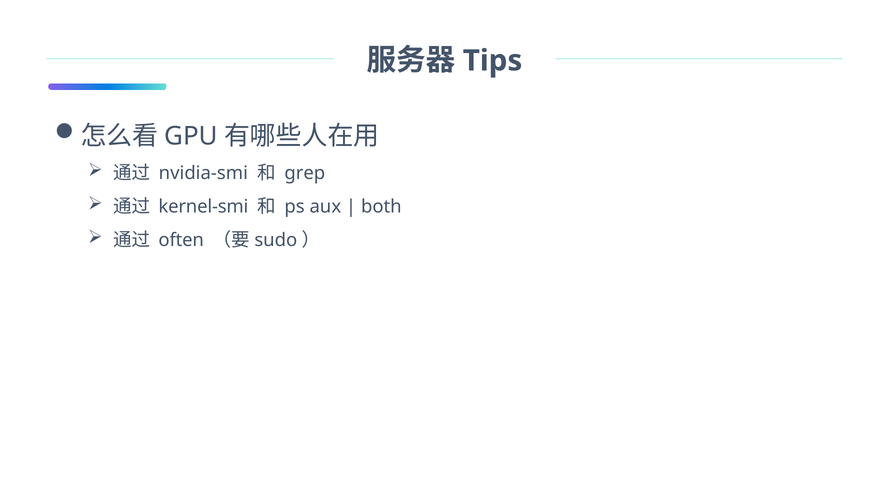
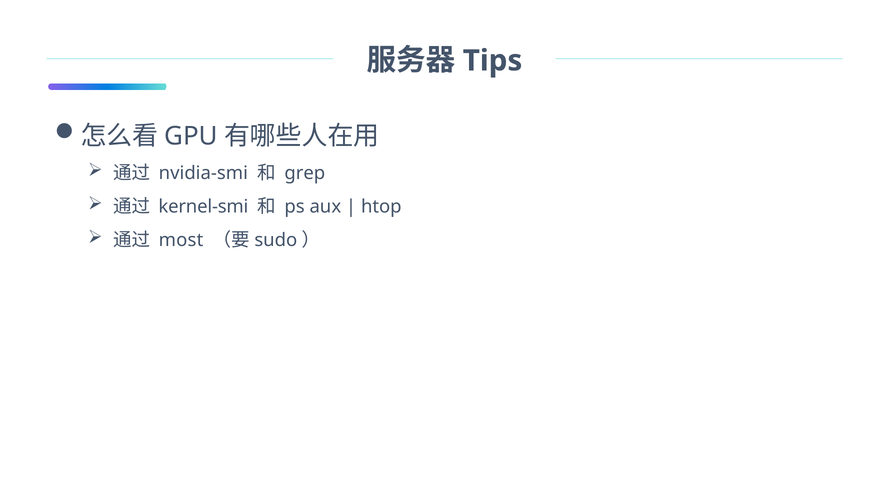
both: both -> htop
often: often -> most
